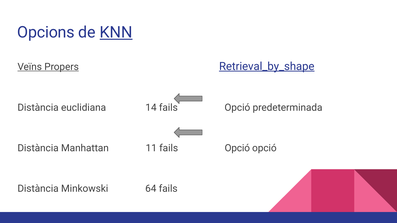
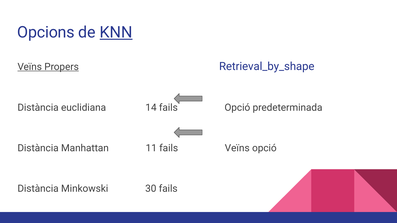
Retrieval_by_shape underline: present -> none
11 fails Opció: Opció -> Veïns
64: 64 -> 30
